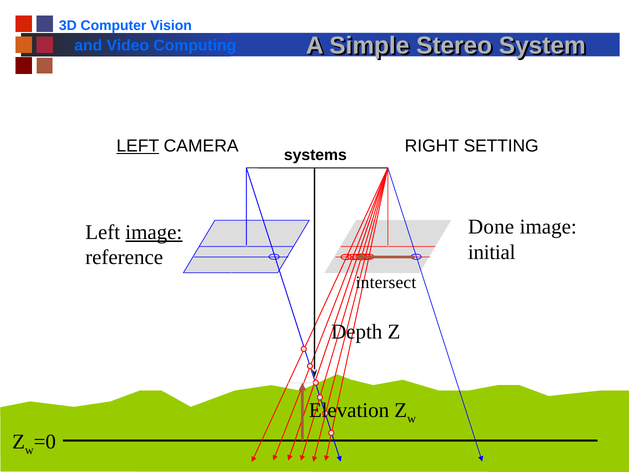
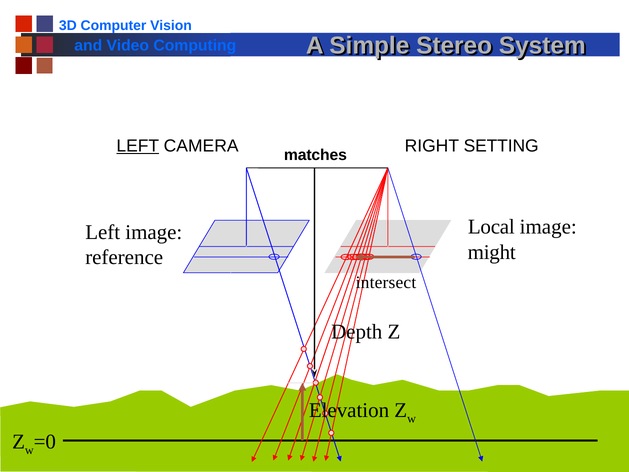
systems: systems -> matches
Done: Done -> Local
image at (154, 232) underline: present -> none
initial: initial -> might
